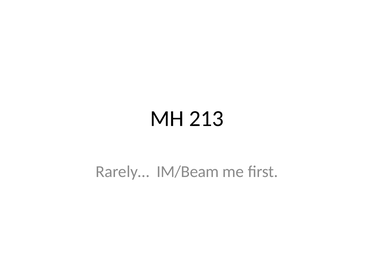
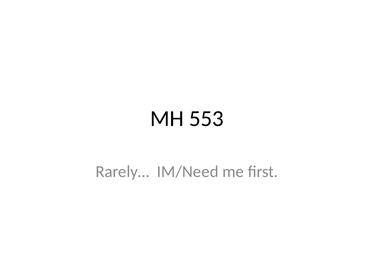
213: 213 -> 553
IM/Beam: IM/Beam -> IM/Need
